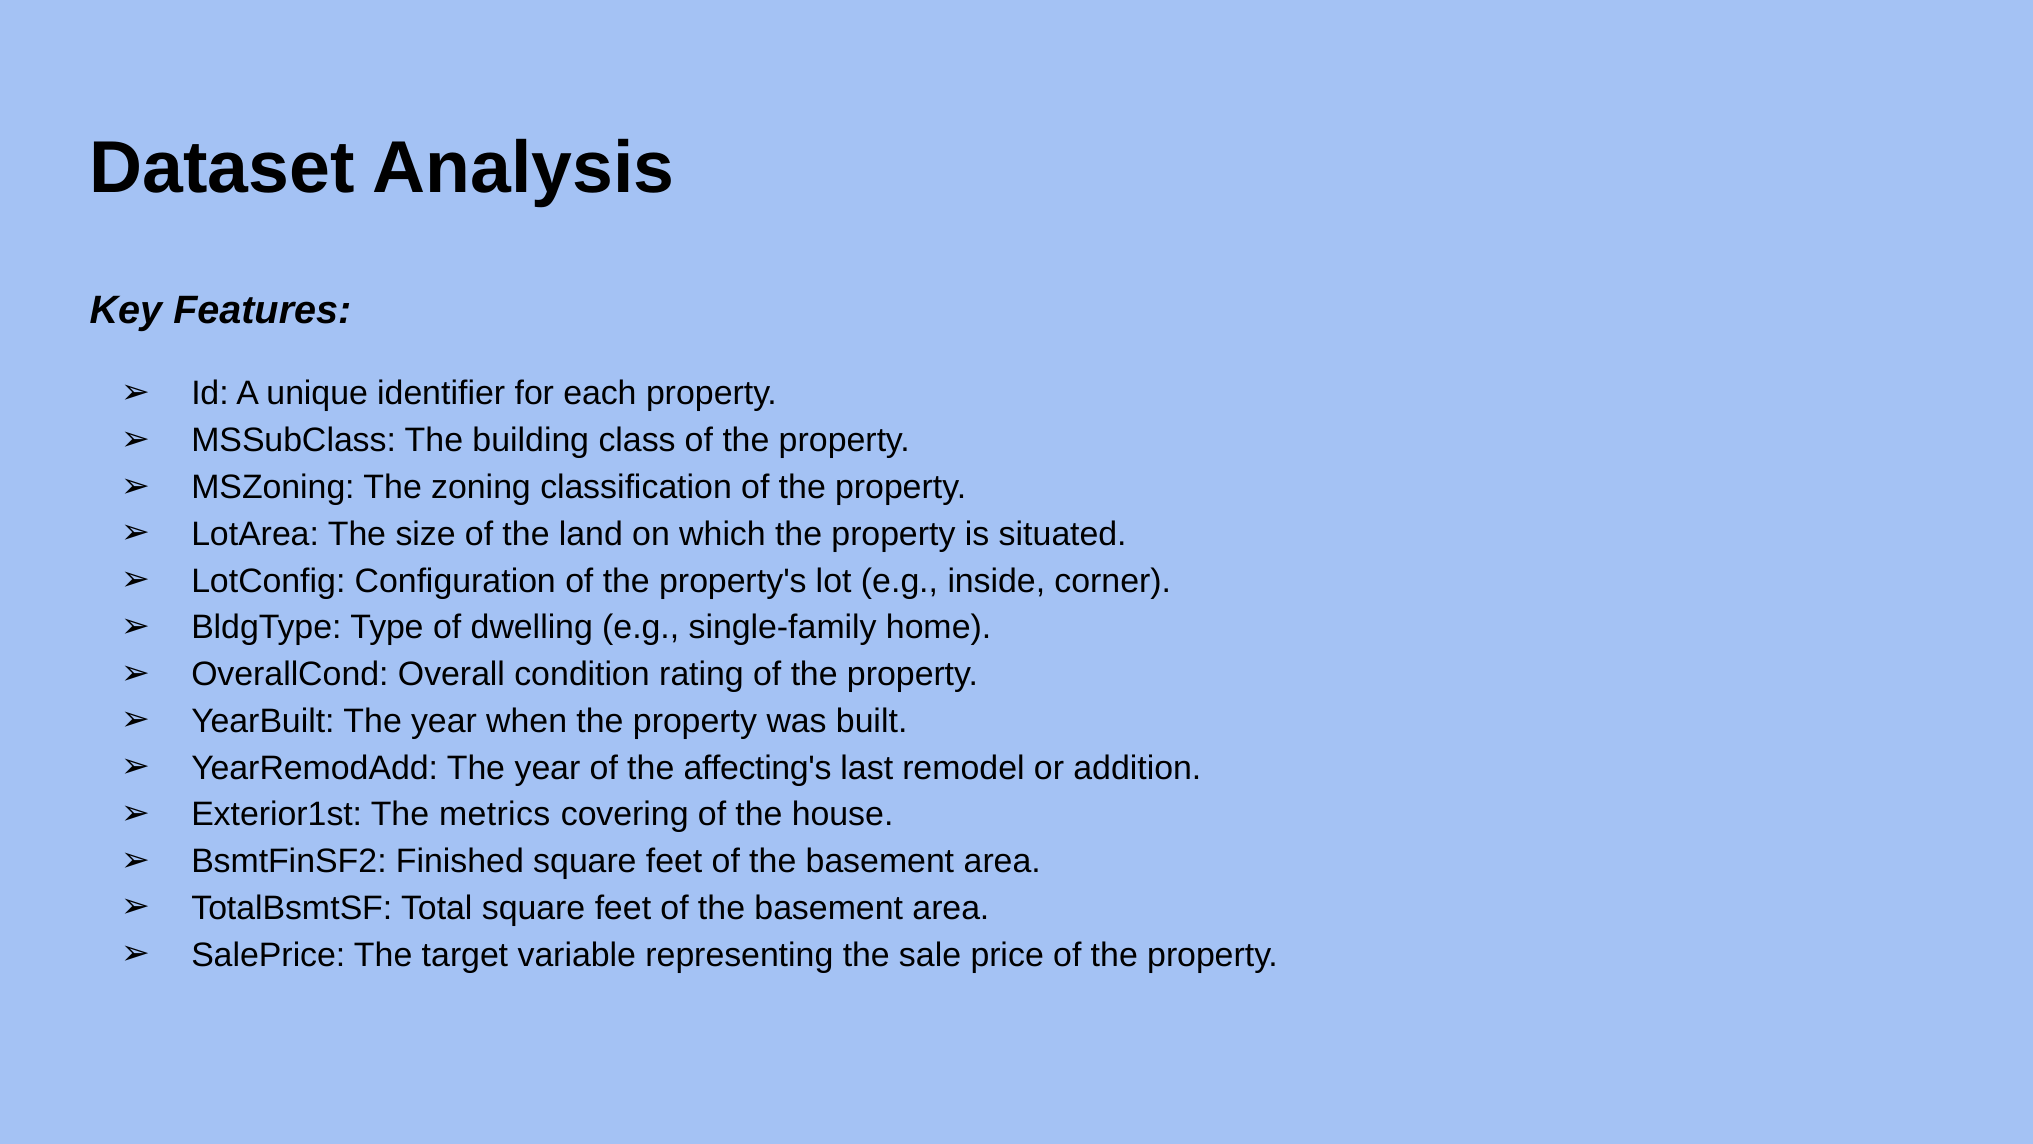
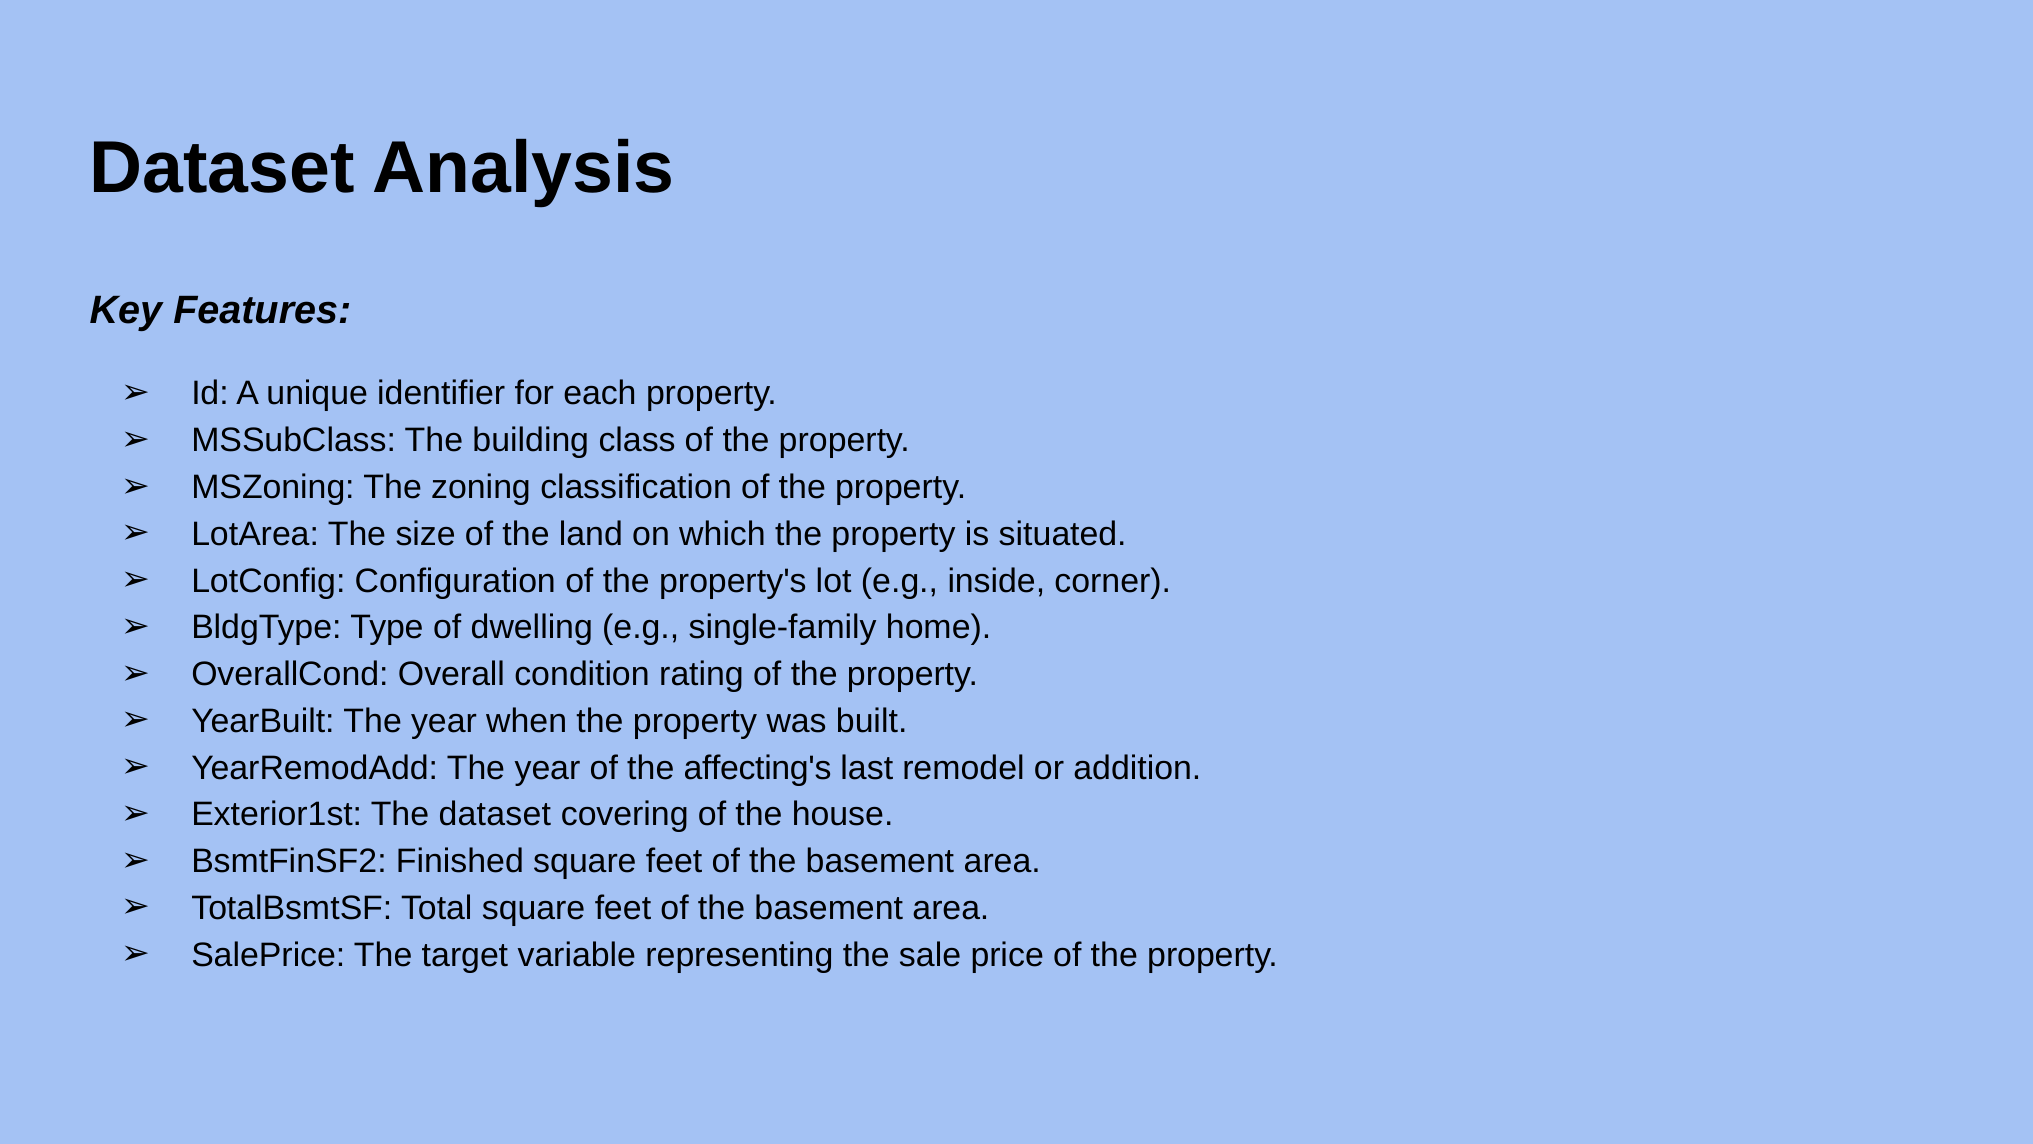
The metrics: metrics -> dataset
